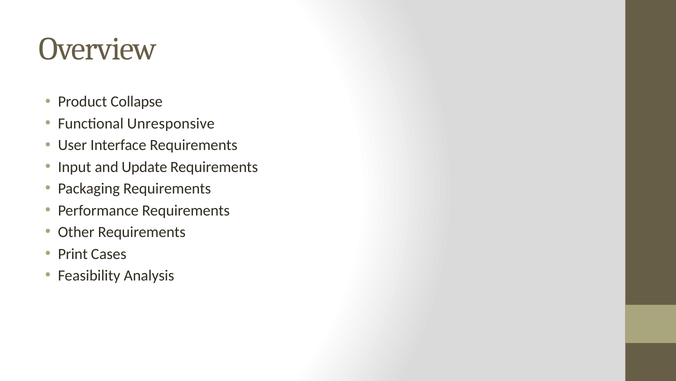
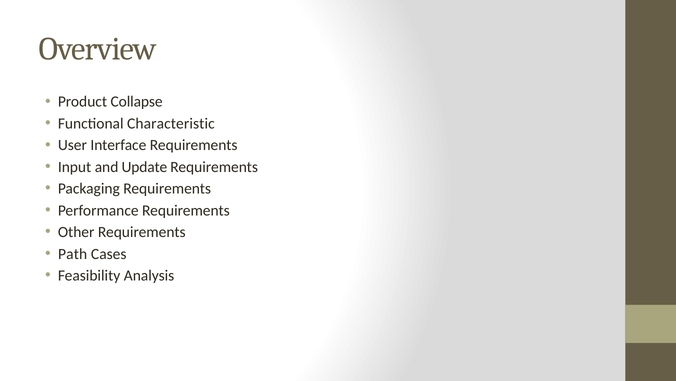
Unresponsive: Unresponsive -> Characteristic
Print: Print -> Path
